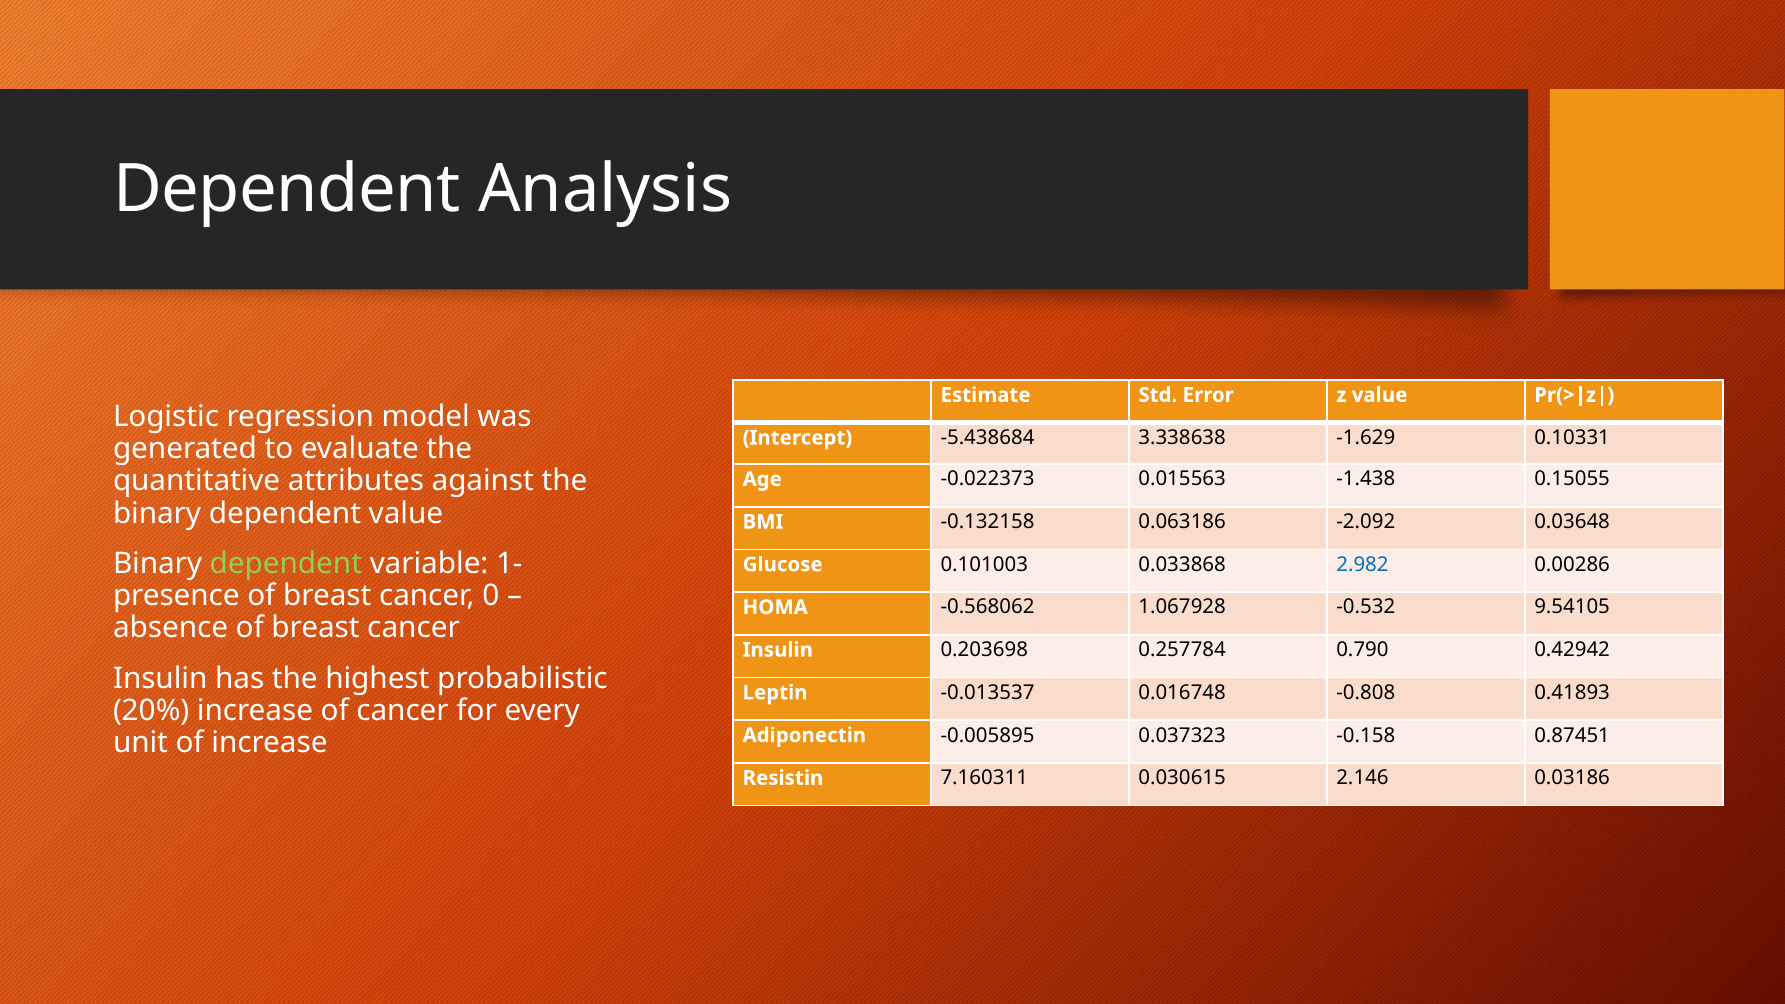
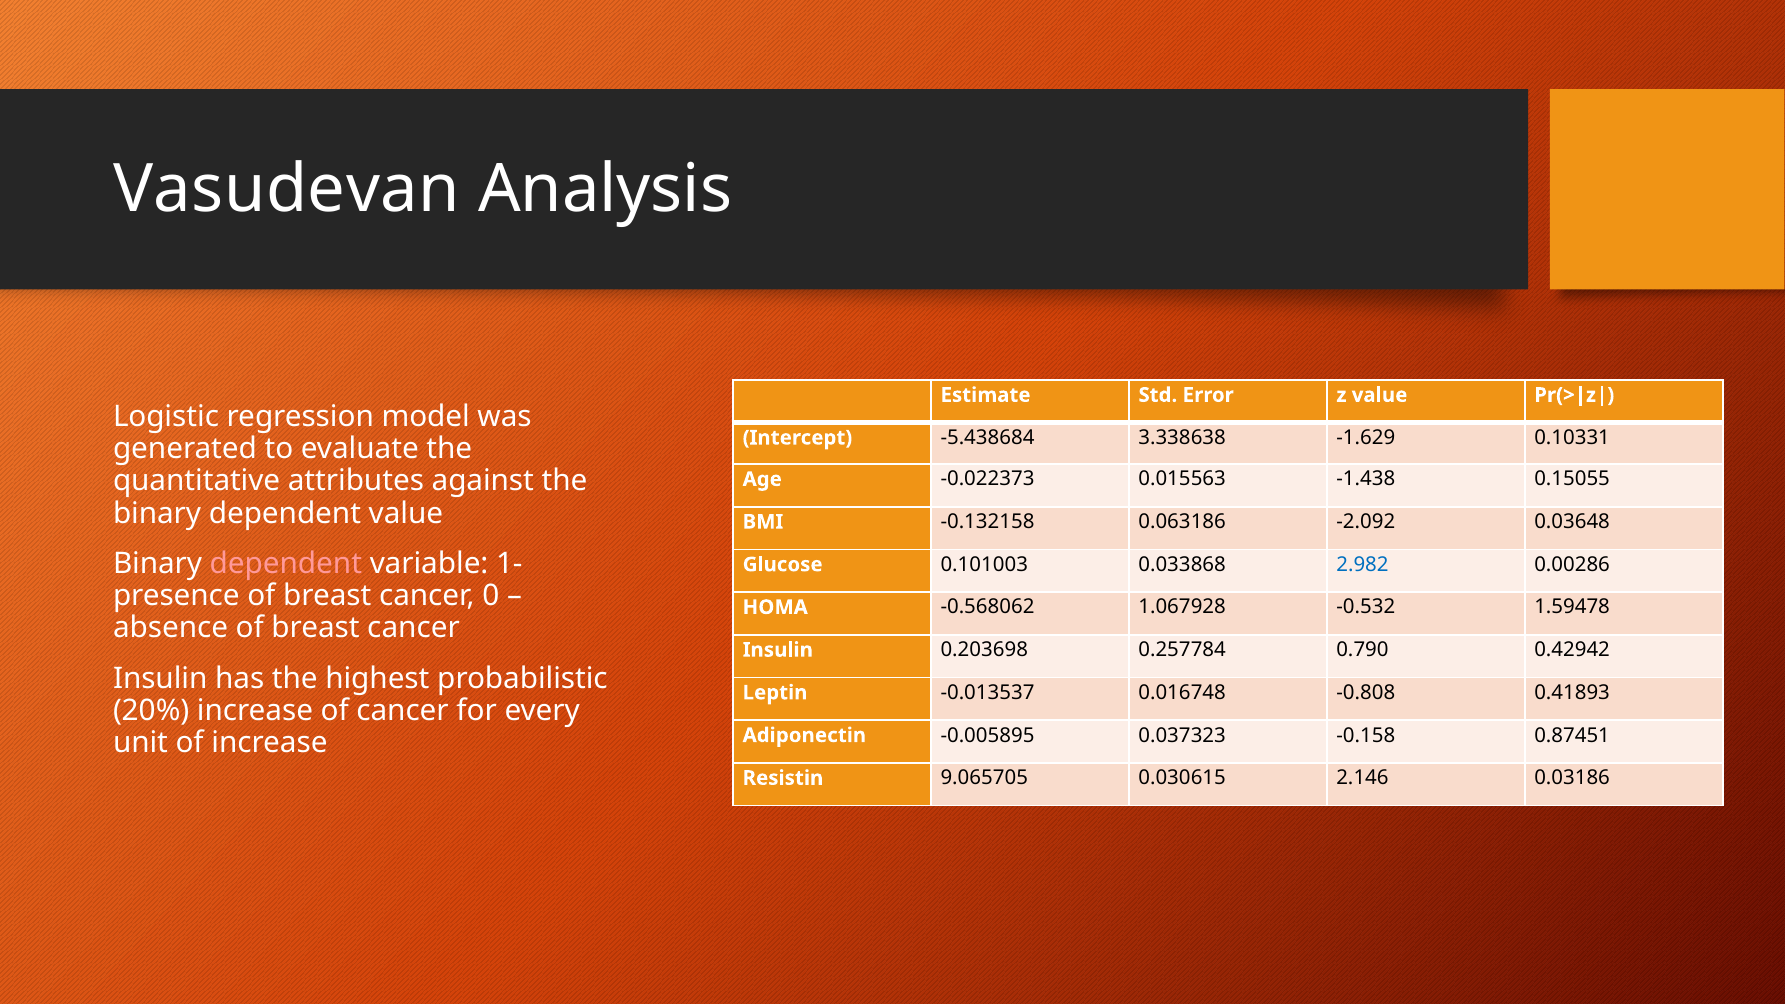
Dependent at (287, 189): Dependent -> Vasudevan
dependent at (286, 564) colour: light green -> pink
9.54105: 9.54105 -> 1.59478
7.160311: 7.160311 -> 9.065705
